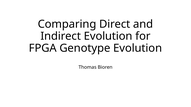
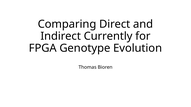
Indirect Evolution: Evolution -> Currently
